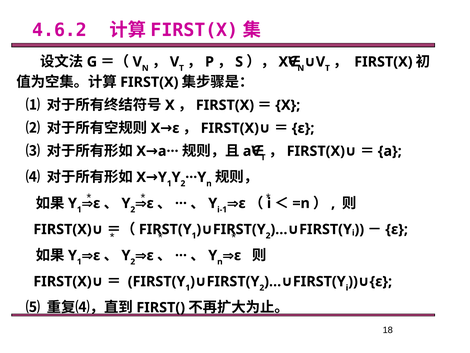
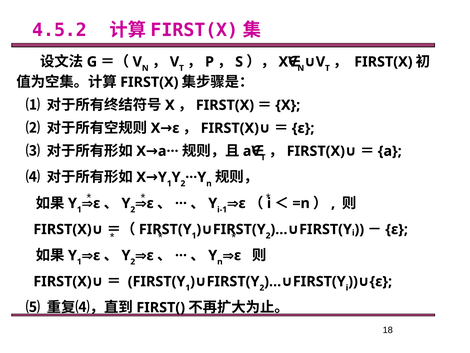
4.6.2: 4.6.2 -> 4.5.2
